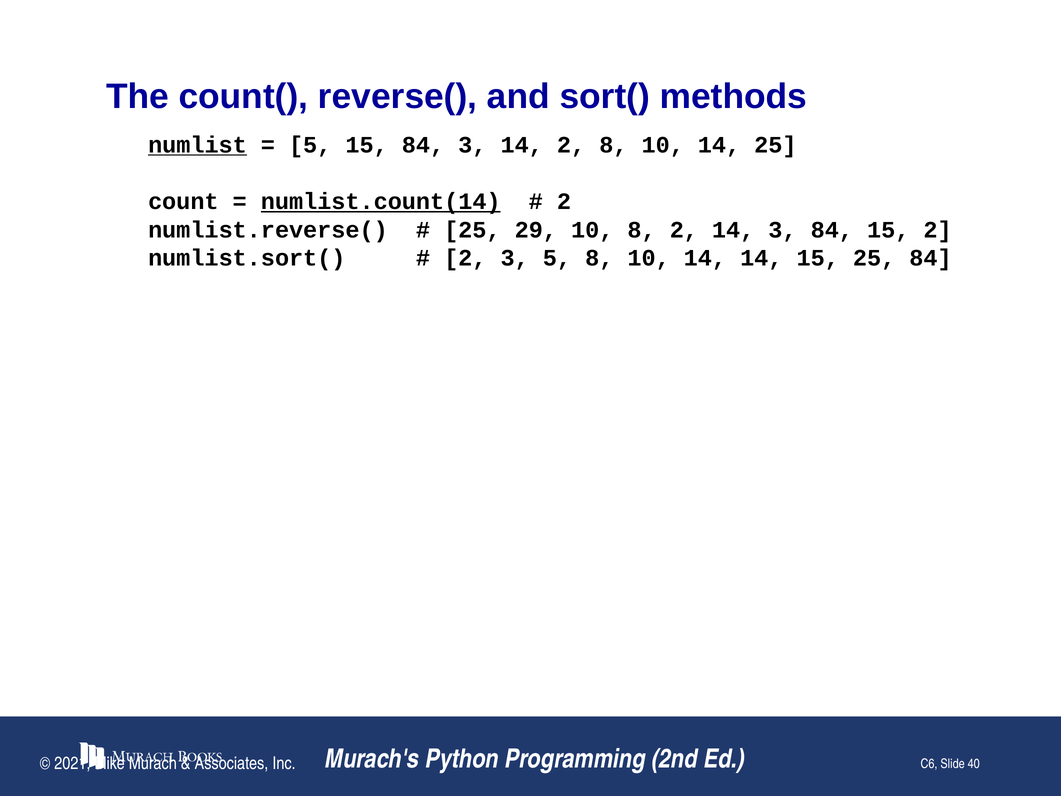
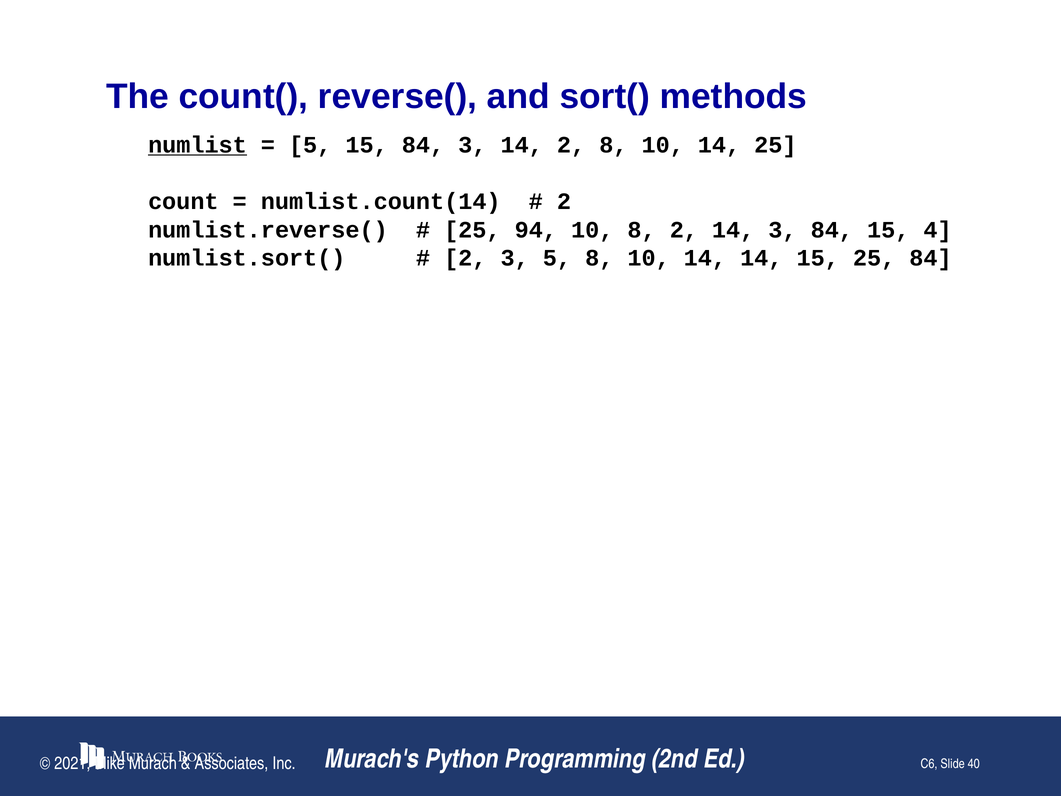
numlist.count(14 underline: present -> none
29: 29 -> 94
15 2: 2 -> 4
